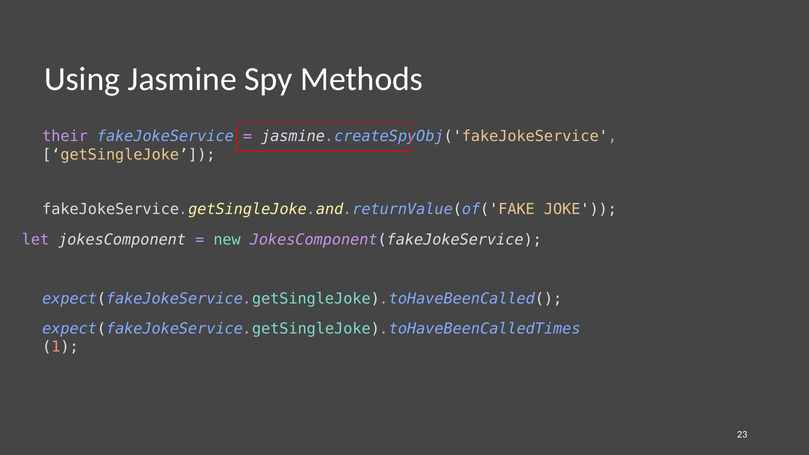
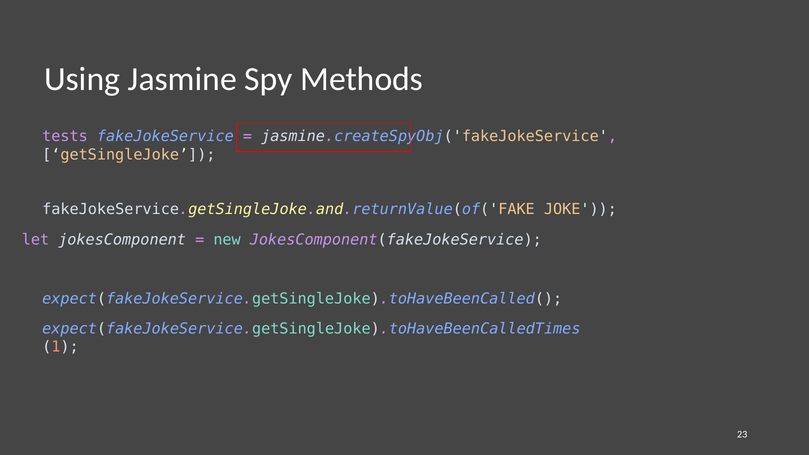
their: their -> tests
